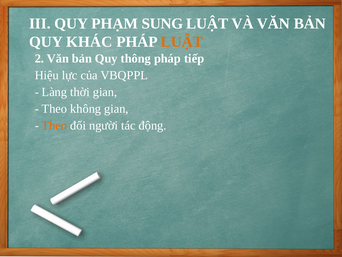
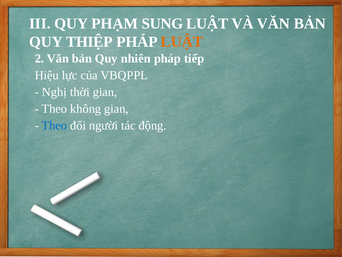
KHÁC: KHÁC -> THIỆP
thông: thông -> nhiên
Làng: Làng -> Nghị
Theo at (54, 125) colour: orange -> blue
